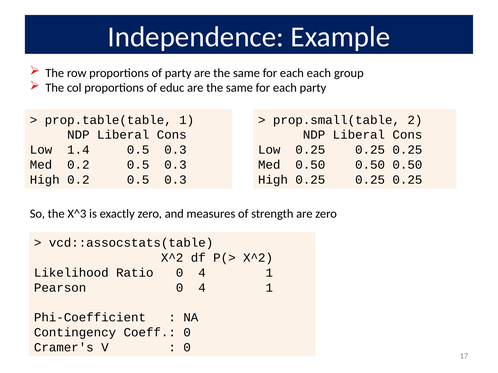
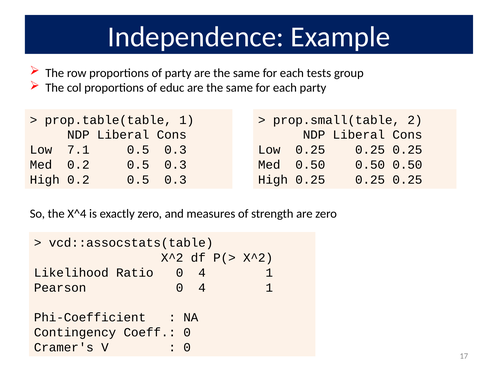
each each: each -> tests
1.4: 1.4 -> 7.1
X^3: X^3 -> X^4
